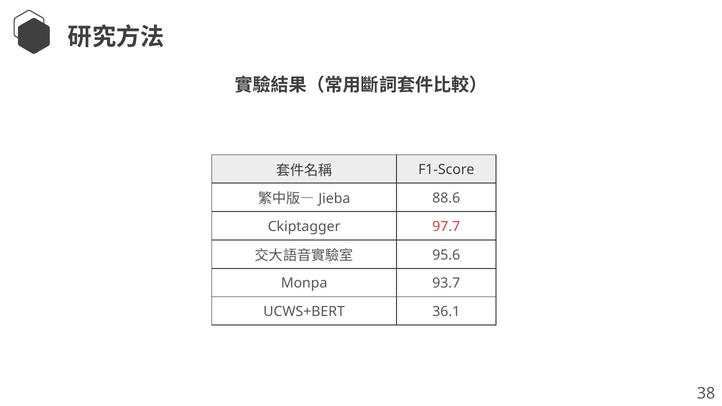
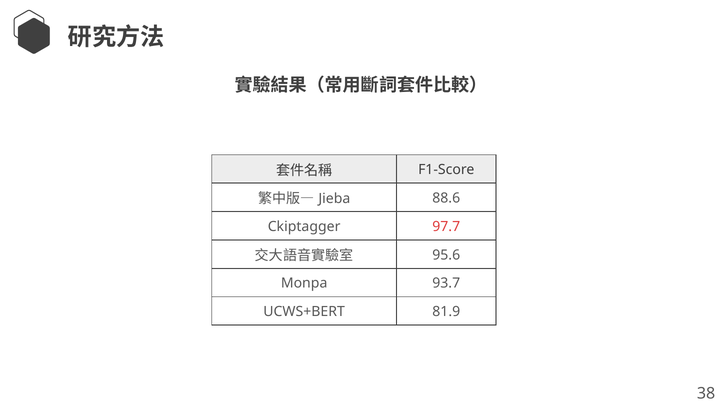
36.1: 36.1 -> 81.9
